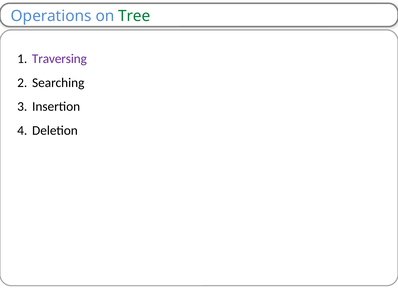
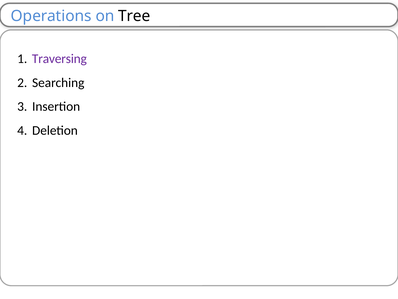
Tree colour: green -> black
